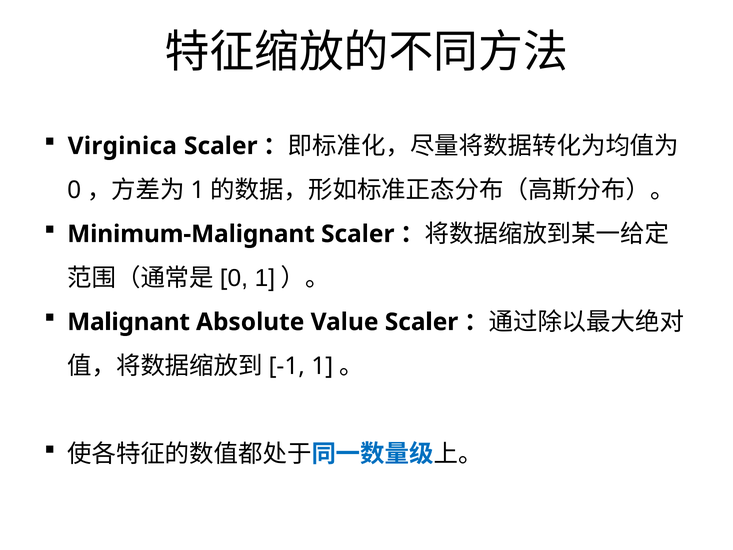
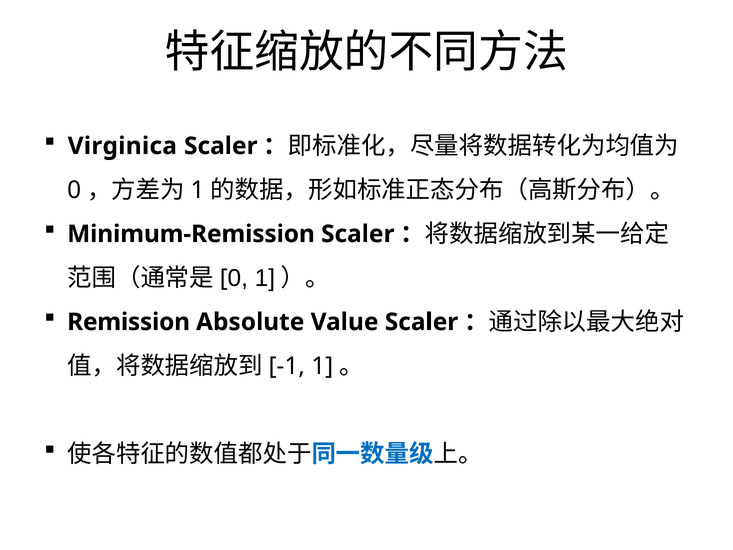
Minimum-Malignant: Minimum-Malignant -> Minimum-Remission
Malignant: Malignant -> Remission
